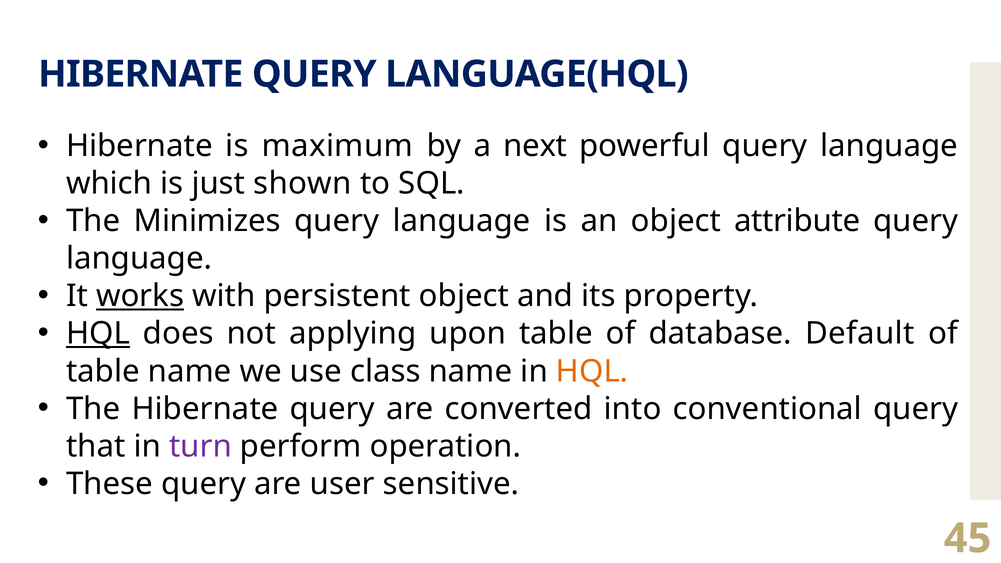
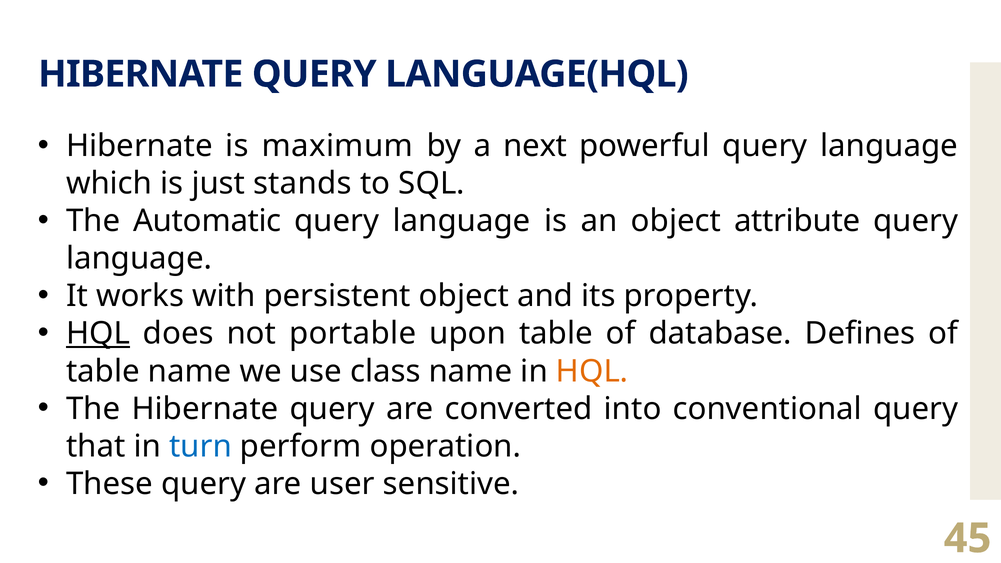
shown: shown -> stands
Minimizes: Minimizes -> Automatic
works underline: present -> none
applying: applying -> portable
Default: Default -> Defines
turn colour: purple -> blue
